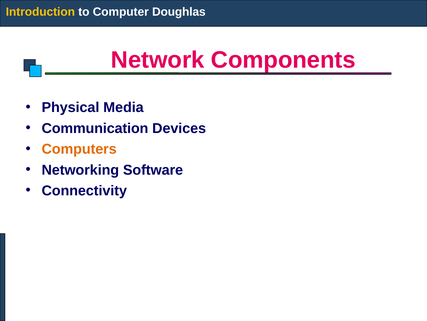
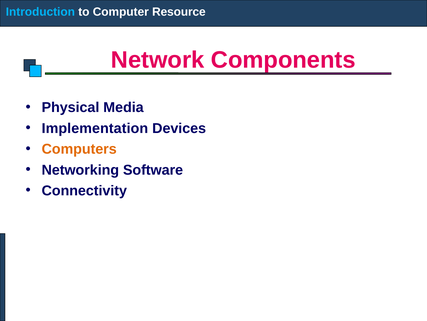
Introduction colour: yellow -> light blue
Doughlas: Doughlas -> Resource
Communication: Communication -> Implementation
